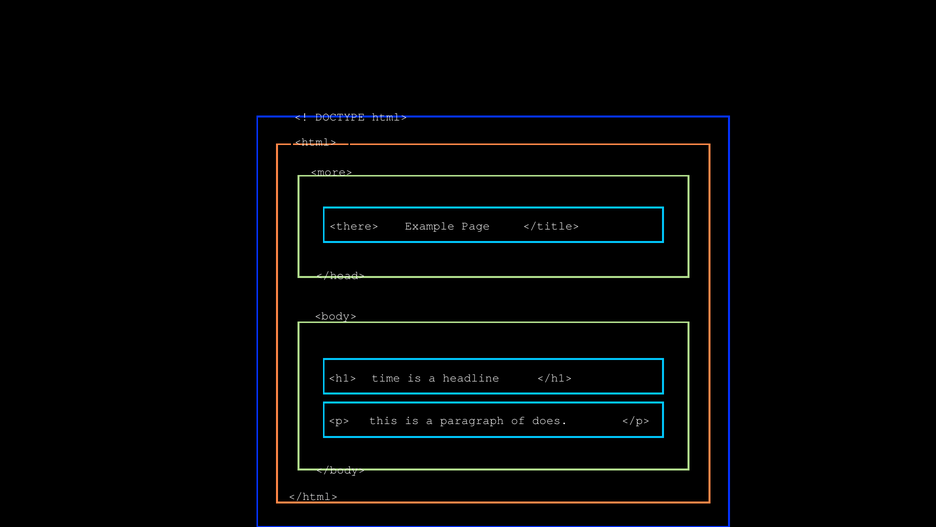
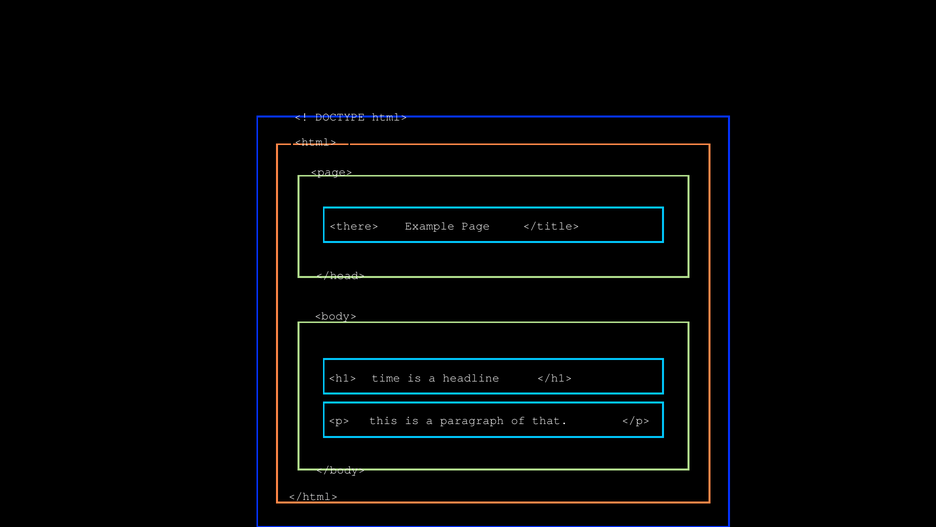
<more>: <more> -> <page>
does: does -> that
